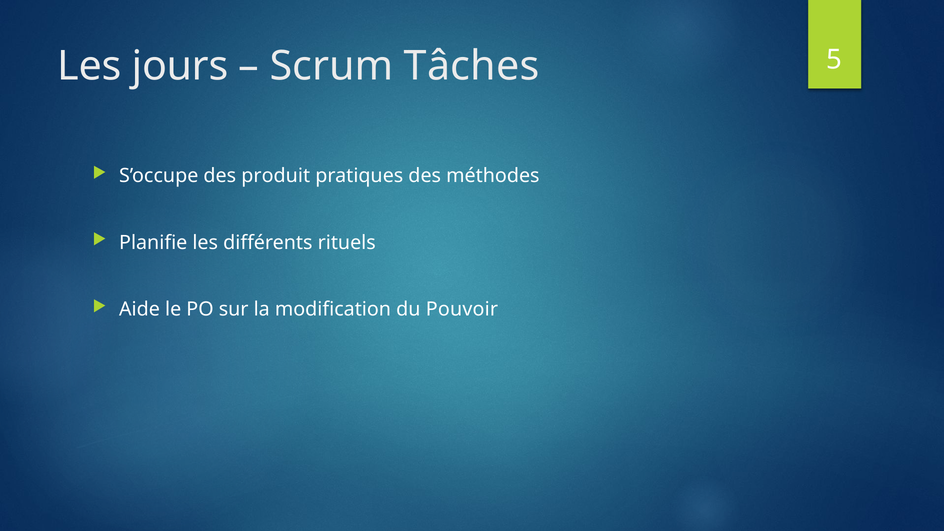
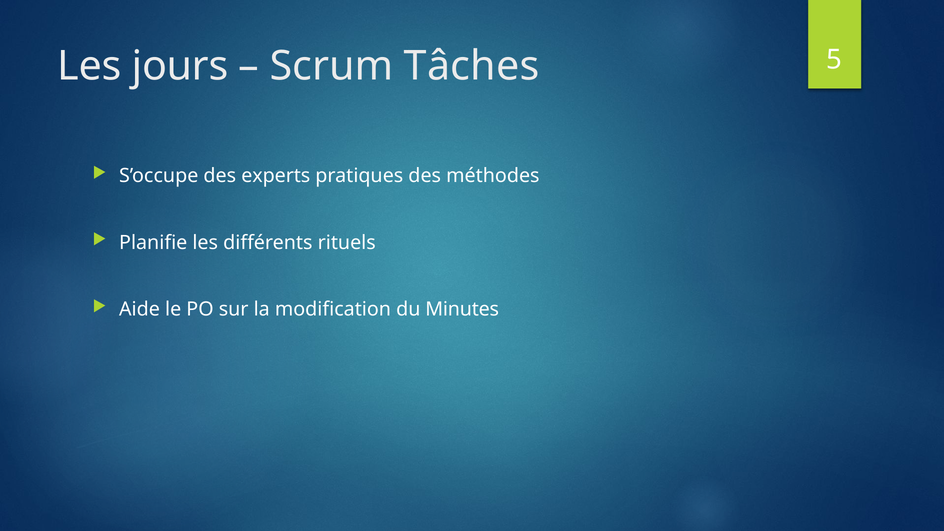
produit: produit -> experts
Pouvoir: Pouvoir -> Minutes
